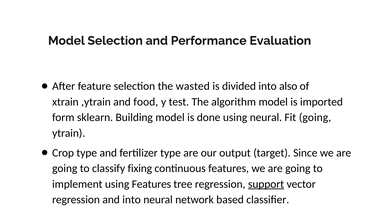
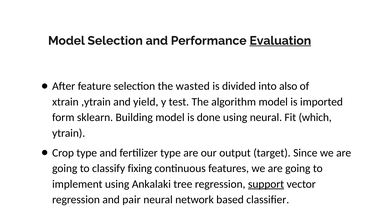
Evaluation underline: none -> present
food: food -> yield
Fit going: going -> which
using Features: Features -> Ankalaki
and into: into -> pair
